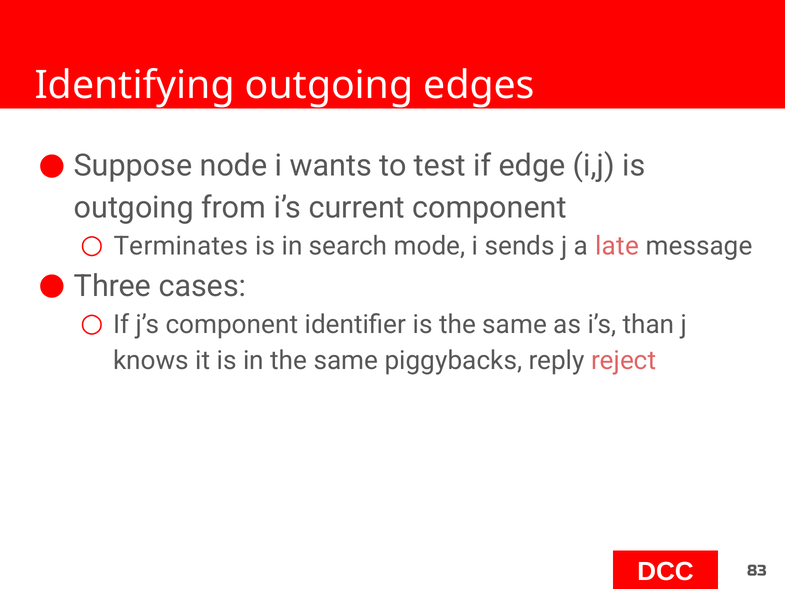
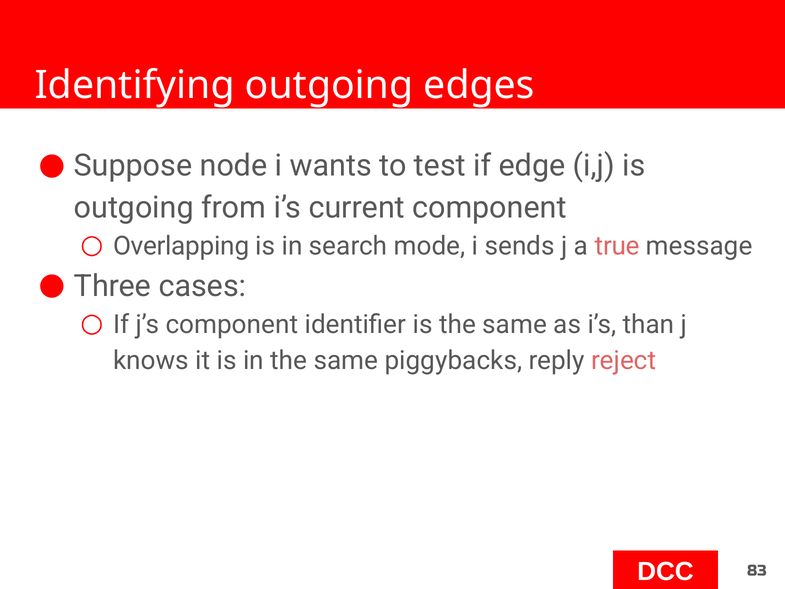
Terminates: Terminates -> Overlapping
late: late -> true
